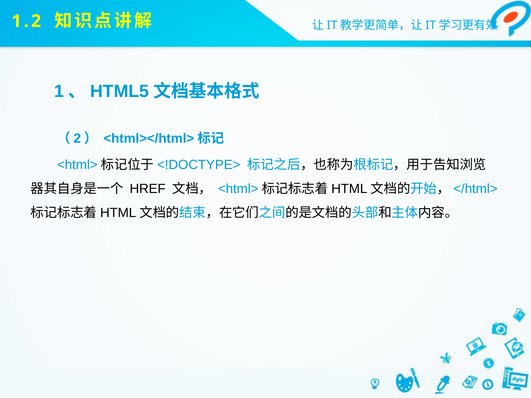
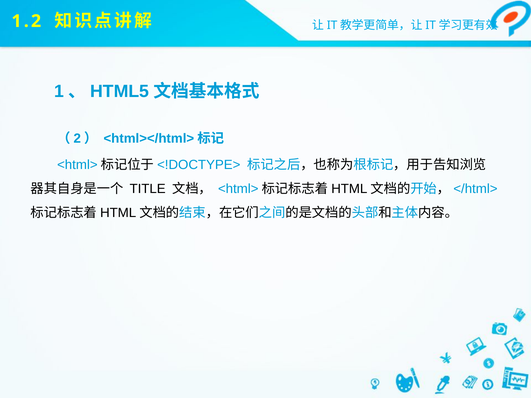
HREF: HREF -> TITLE
